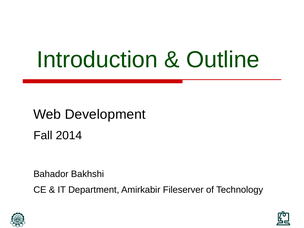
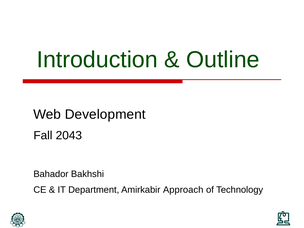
2014: 2014 -> 2043
Fileserver: Fileserver -> Approach
